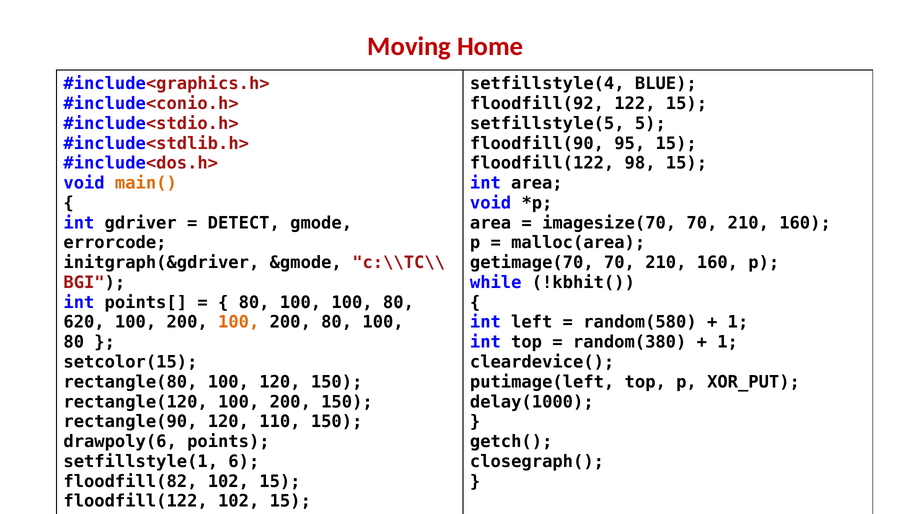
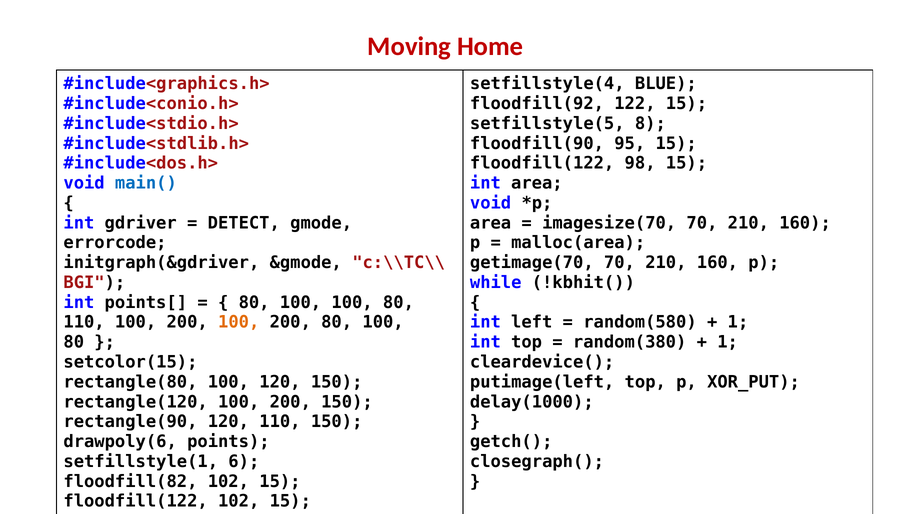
5: 5 -> 8
main( colour: orange -> blue
620 at (84, 322): 620 -> 110
